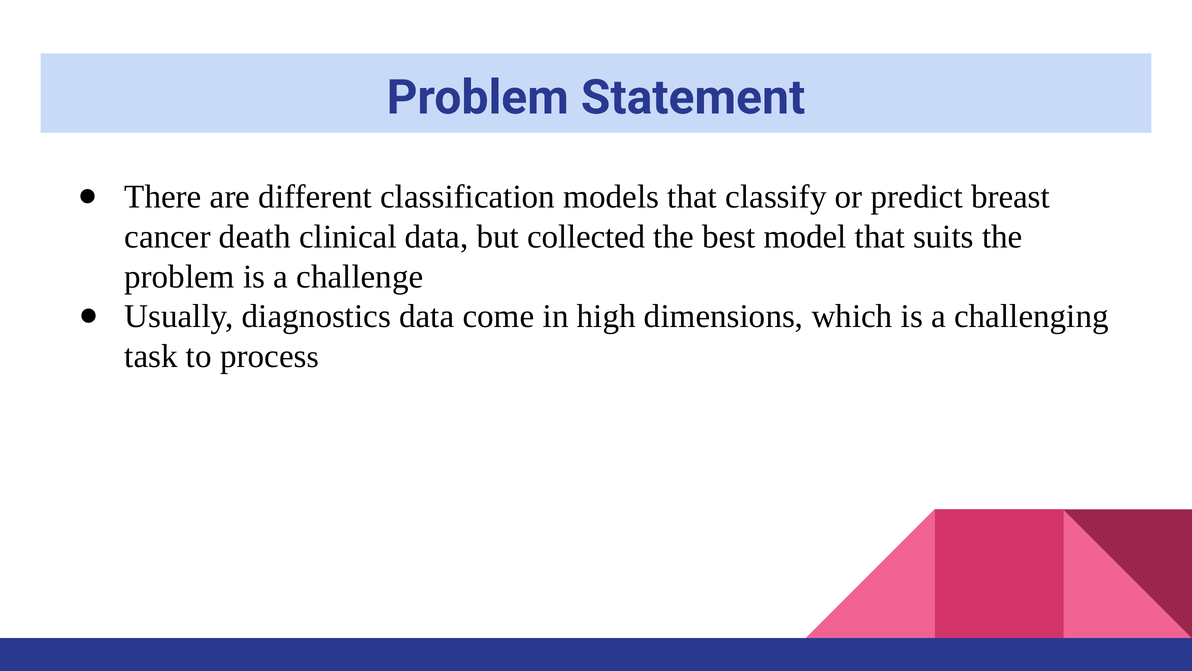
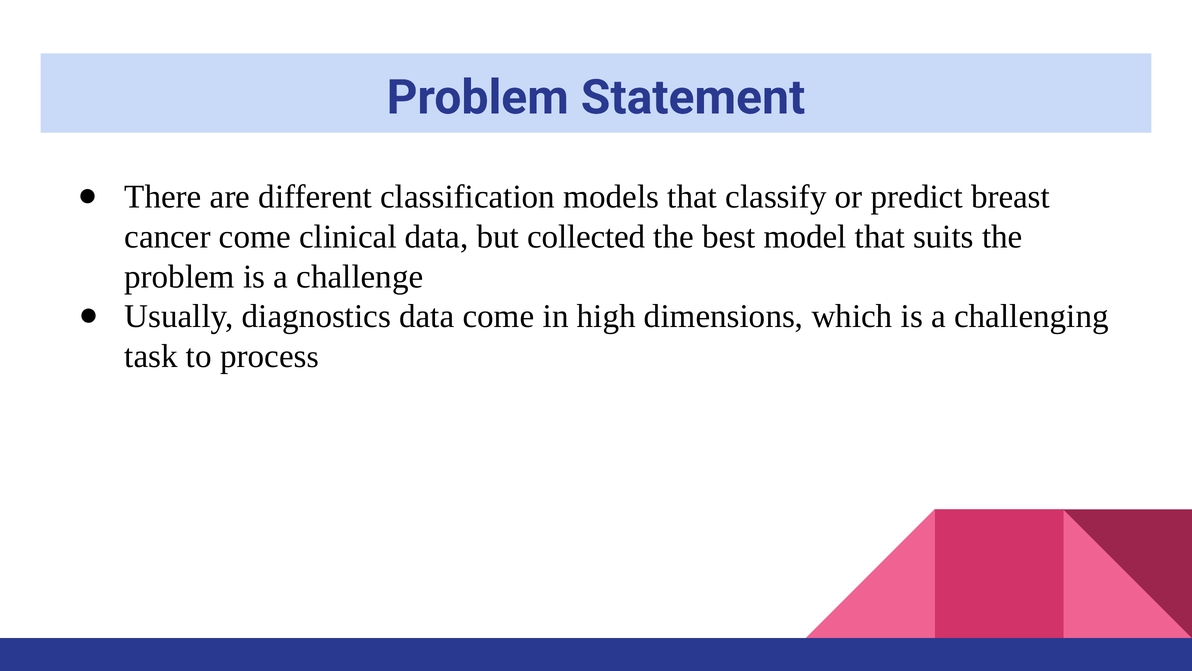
cancer death: death -> come
